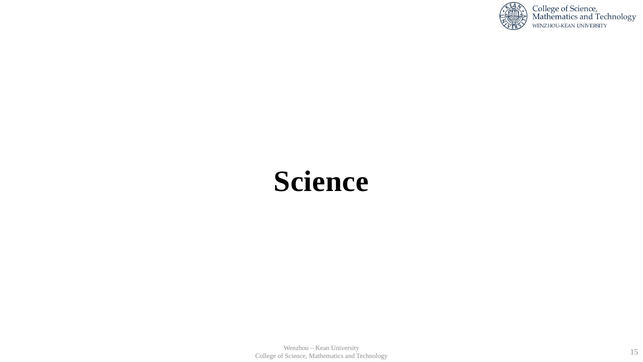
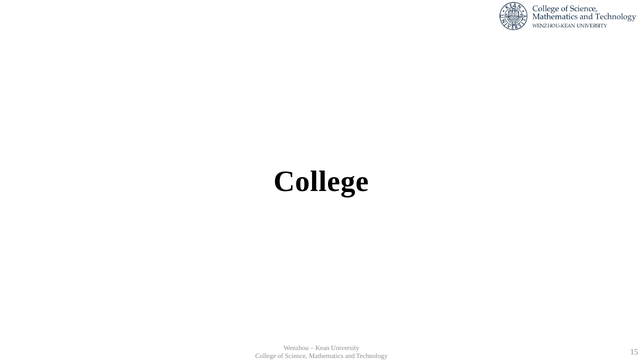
Science at (321, 181): Science -> College
